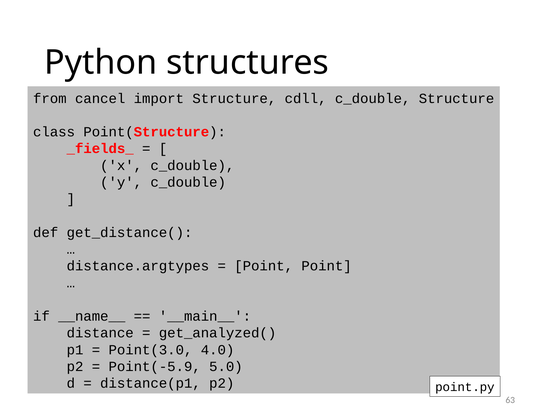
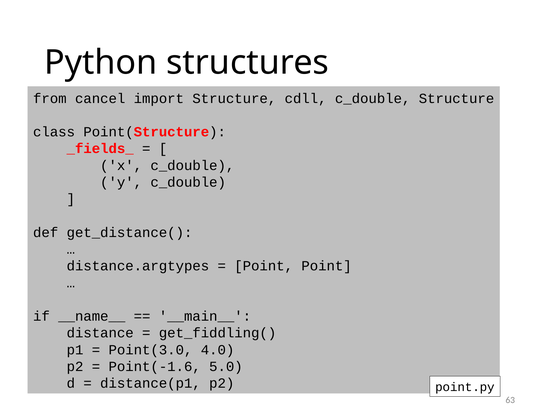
get_analyzed(: get_analyzed( -> get_fiddling(
Point(-5.9: Point(-5.9 -> Point(-1.6
